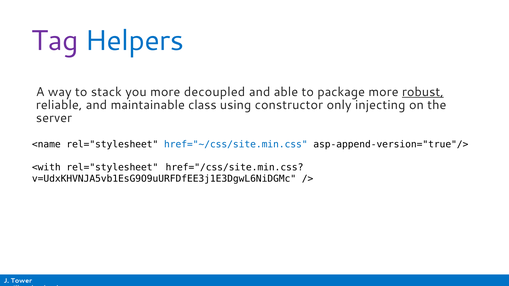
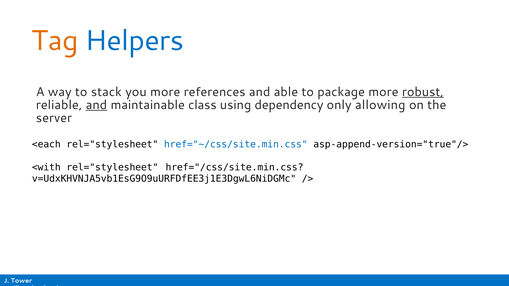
Tag colour: purple -> orange
decoupled: decoupled -> references
and at (96, 105) underline: none -> present
constructor: constructor -> dependency
injecting: injecting -> allowing
<name: <name -> <each
